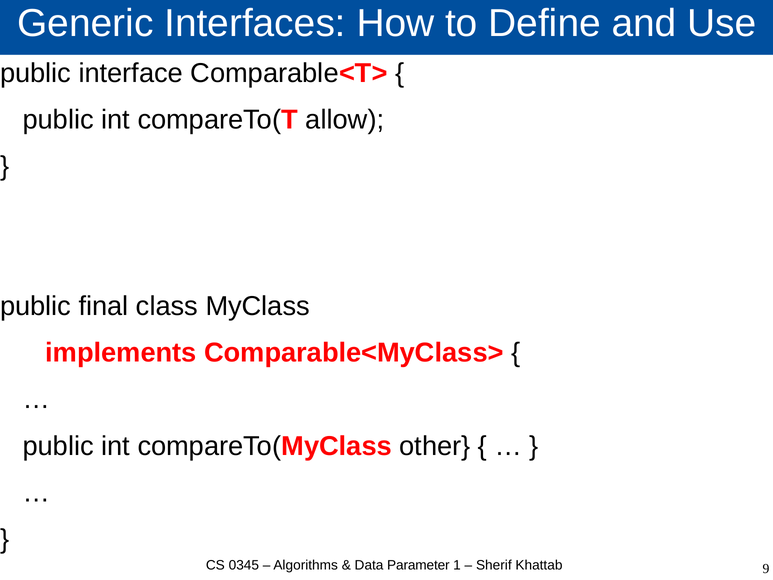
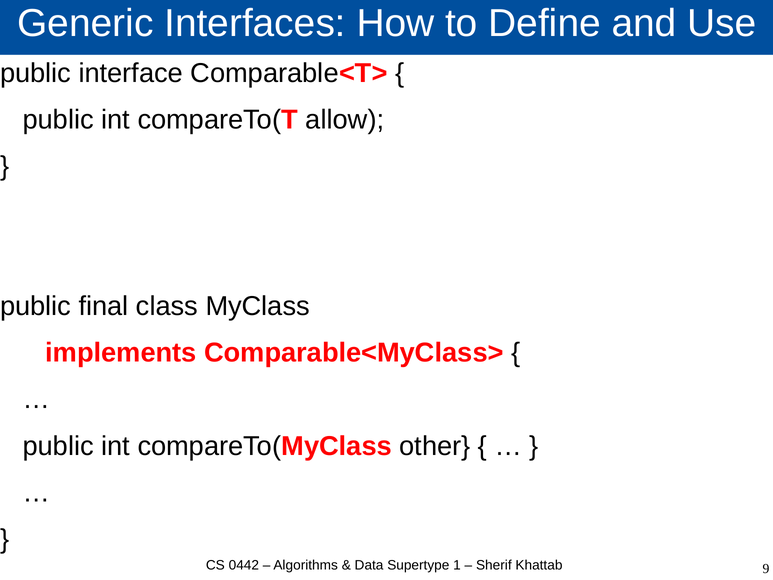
0345: 0345 -> 0442
Parameter: Parameter -> Supertype
